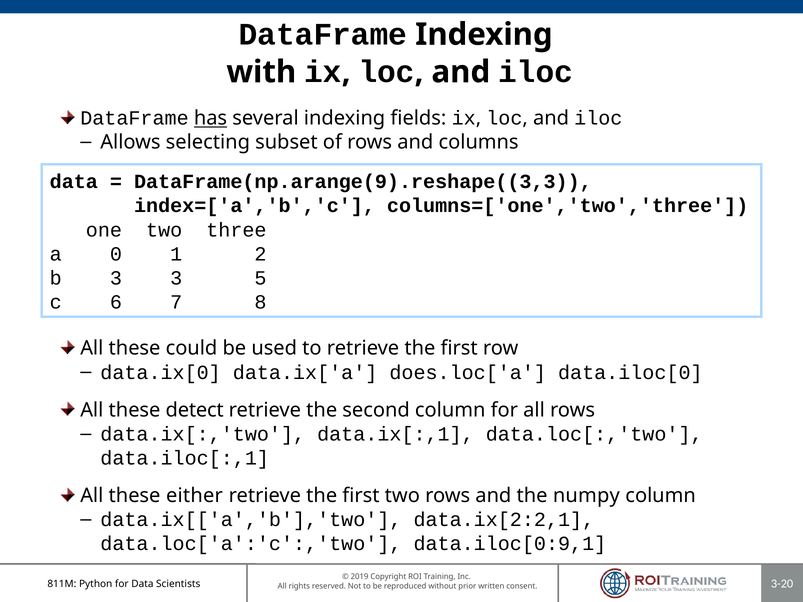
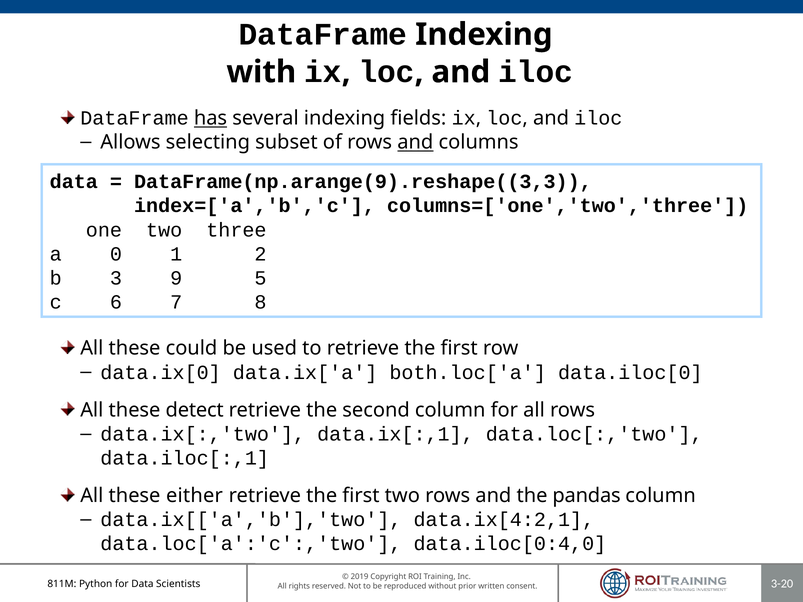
and at (415, 142) underline: none -> present
3 3: 3 -> 9
does.loc['a: does.loc['a -> both.loc['a
numpy: numpy -> pandas
data.ix[2:2,1: data.ix[2:2,1 -> data.ix[4:2,1
data.iloc[0:9,1: data.iloc[0:9,1 -> data.iloc[0:4,0
